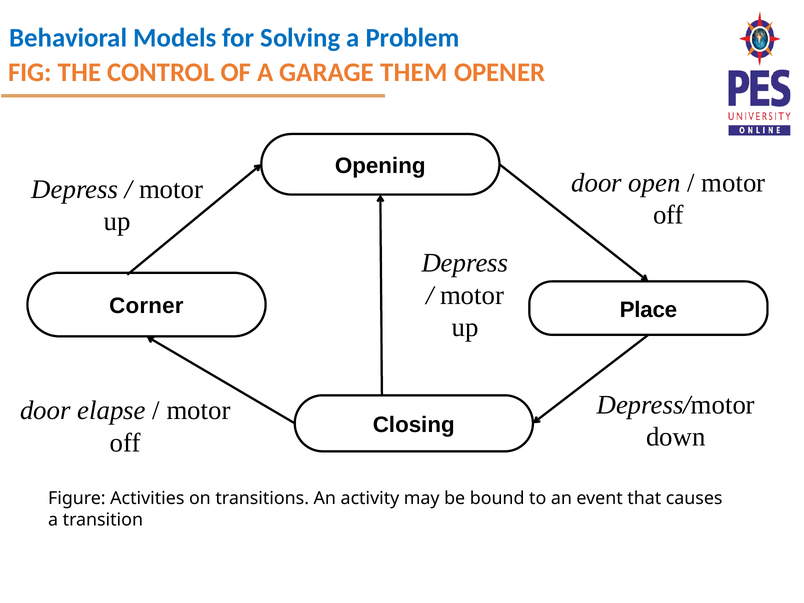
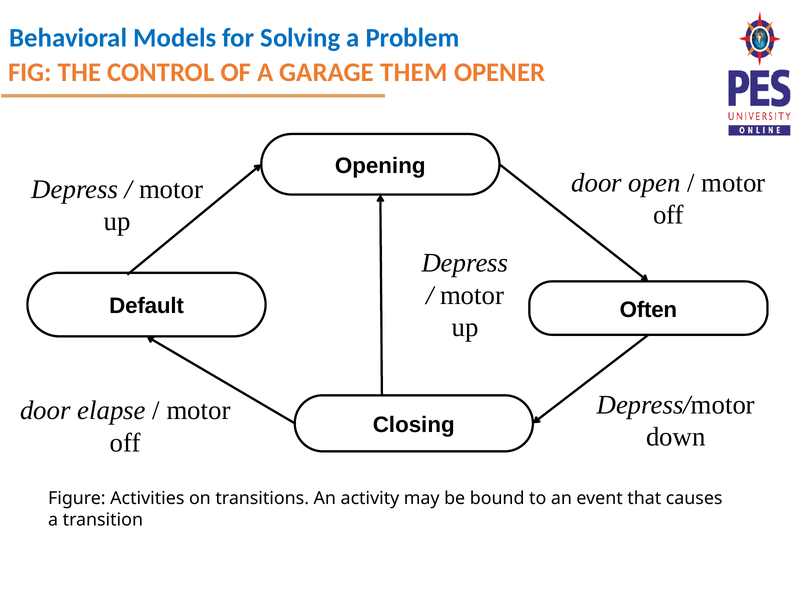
Corner: Corner -> Default
Place: Place -> Often
